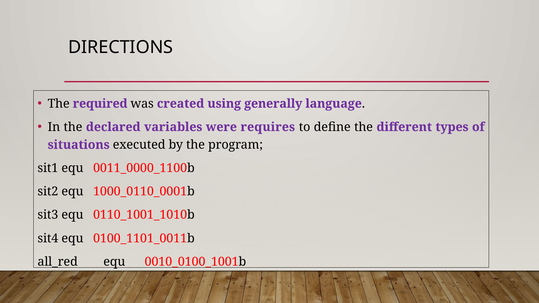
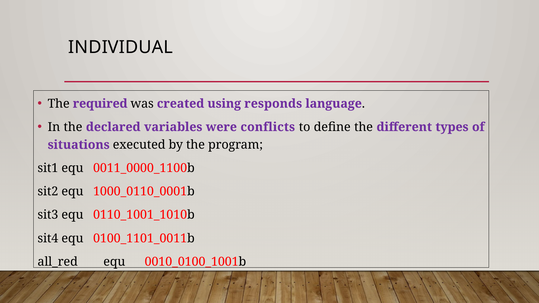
DIRECTIONS: DIRECTIONS -> INDIVIDUAL
generally: generally -> responds
requires: requires -> conflicts
